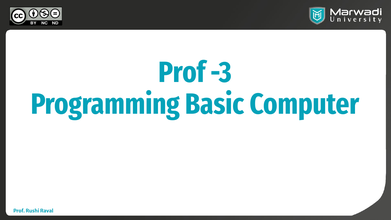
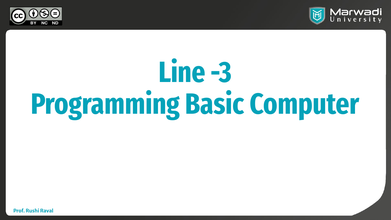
Prof at (182, 73): Prof -> Line
